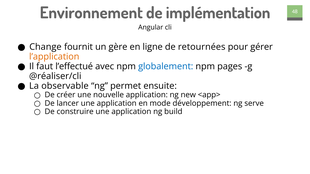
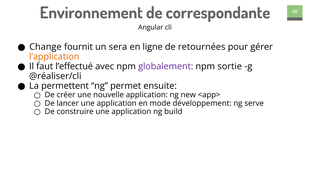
implémentation: implémentation -> correspondante
gère: gère -> sera
globalement colour: blue -> purple
pages: pages -> sortie
observable: observable -> permettent
